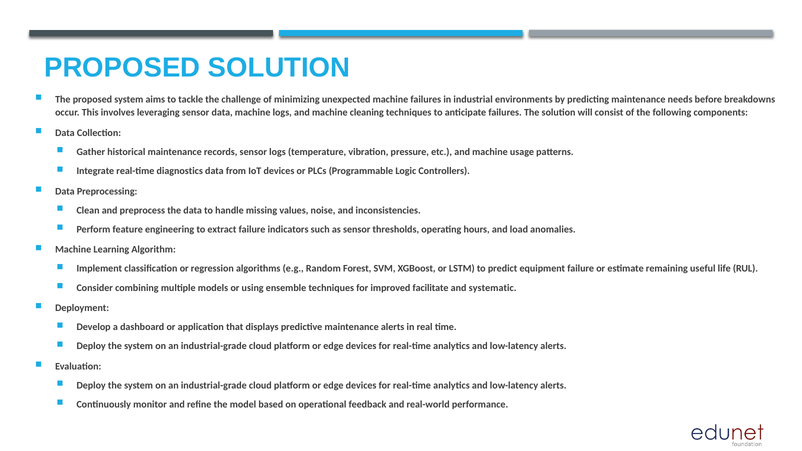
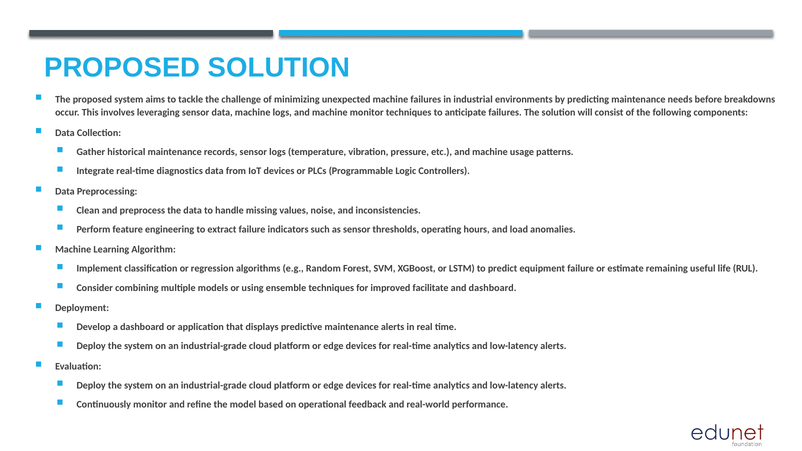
machine cleaning: cleaning -> monitor
and systematic: systematic -> dashboard
